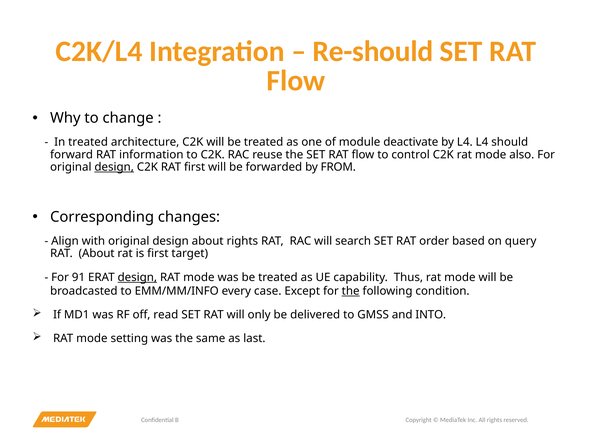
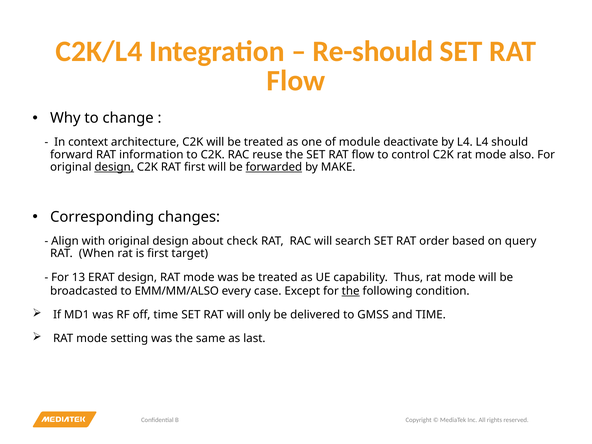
In treated: treated -> context
forwarded underline: none -> present
FROM: FROM -> MAKE
about rights: rights -> check
RAT About: About -> When
91: 91 -> 13
design at (137, 277) underline: present -> none
EMM/MM/INFO: EMM/MM/INFO -> EMM/MM/ALSO
off read: read -> time
and INTO: INTO -> TIME
